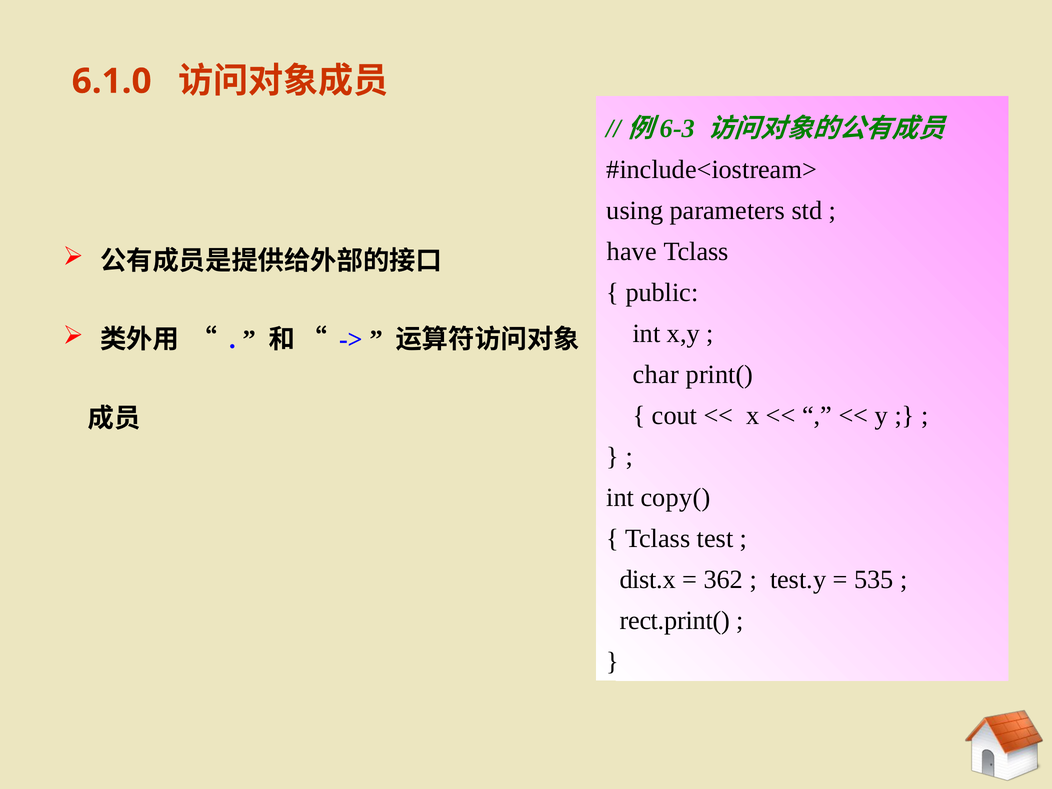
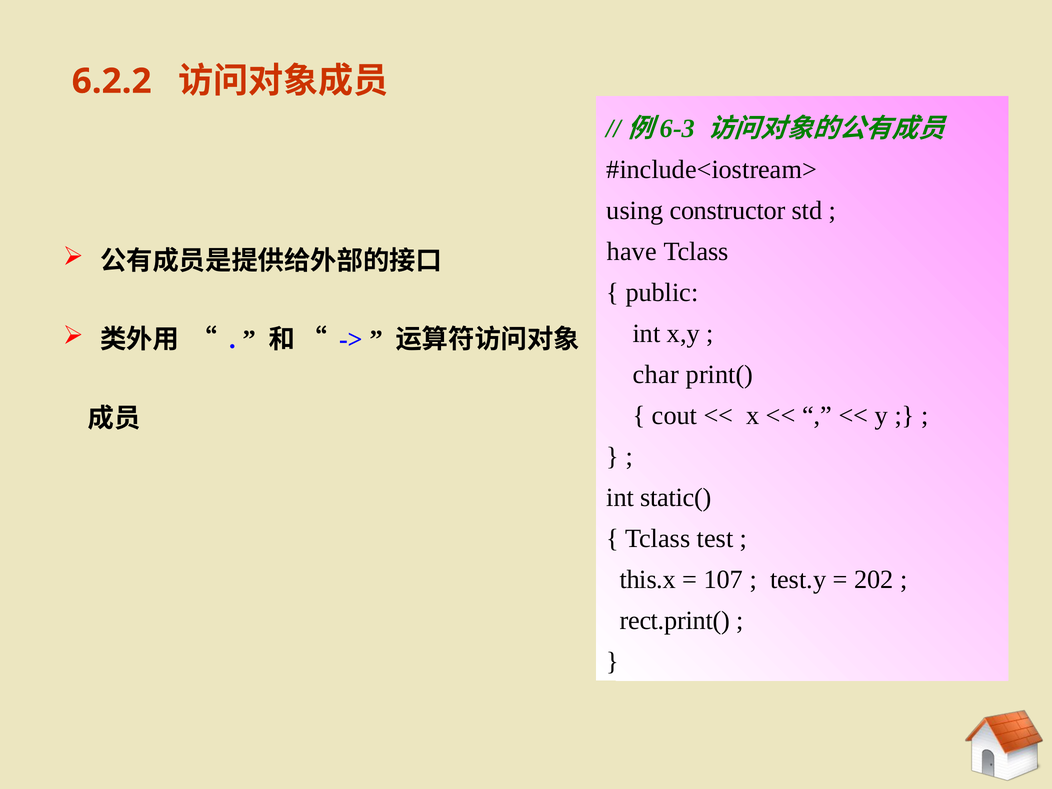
6.1.0: 6.1.0 -> 6.2.2
parameters: parameters -> constructor
copy(: copy( -> static(
dist.x: dist.x -> this.x
362: 362 -> 107
535: 535 -> 202
